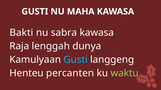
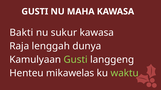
sabra: sabra -> sukur
Gusti at (76, 60) colour: light blue -> light green
percanten: percanten -> mikawelas
